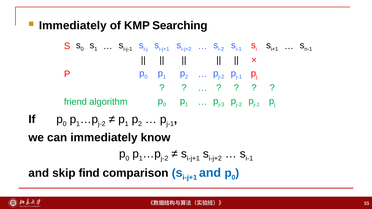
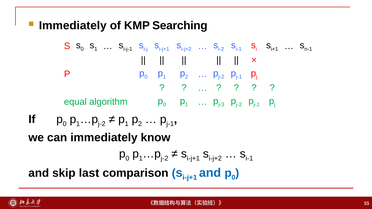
friend: friend -> equal
find: find -> last
